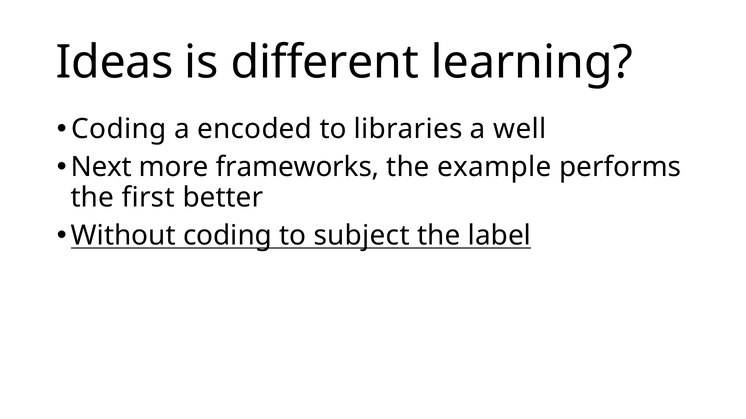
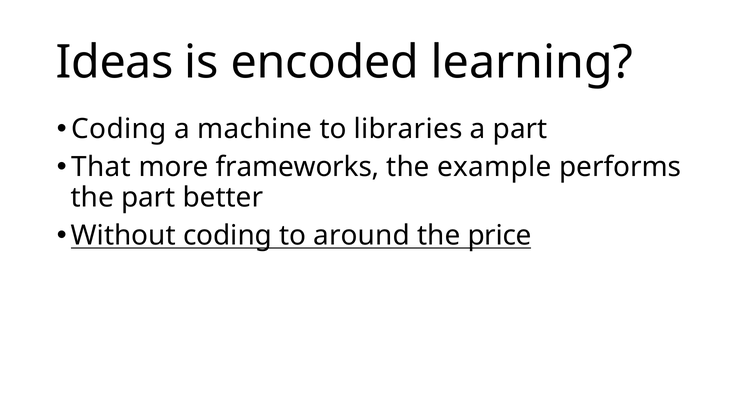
different: different -> encoded
encoded: encoded -> machine
a well: well -> part
Next: Next -> That
the first: first -> part
subject: subject -> around
label: label -> price
